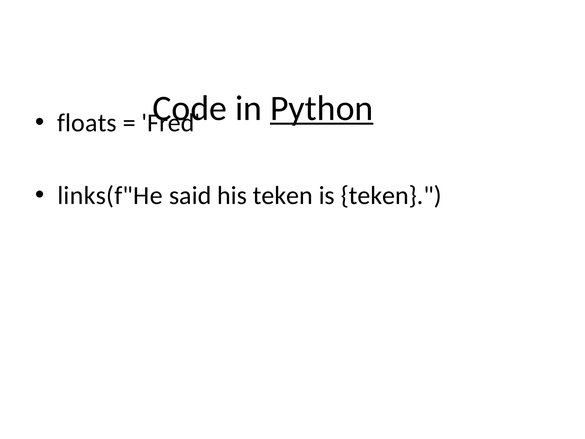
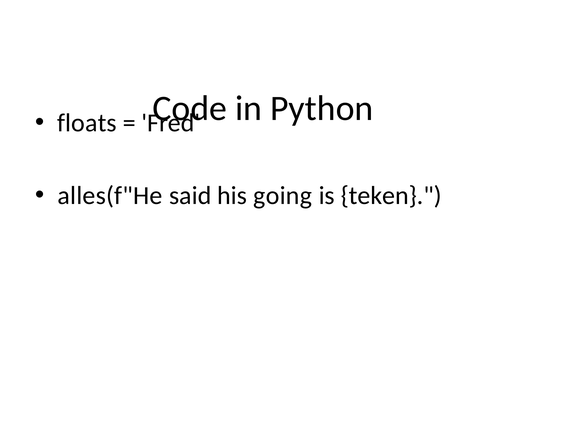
Python underline: present -> none
links(f"He: links(f"He -> alles(f"He
his teken: teken -> going
